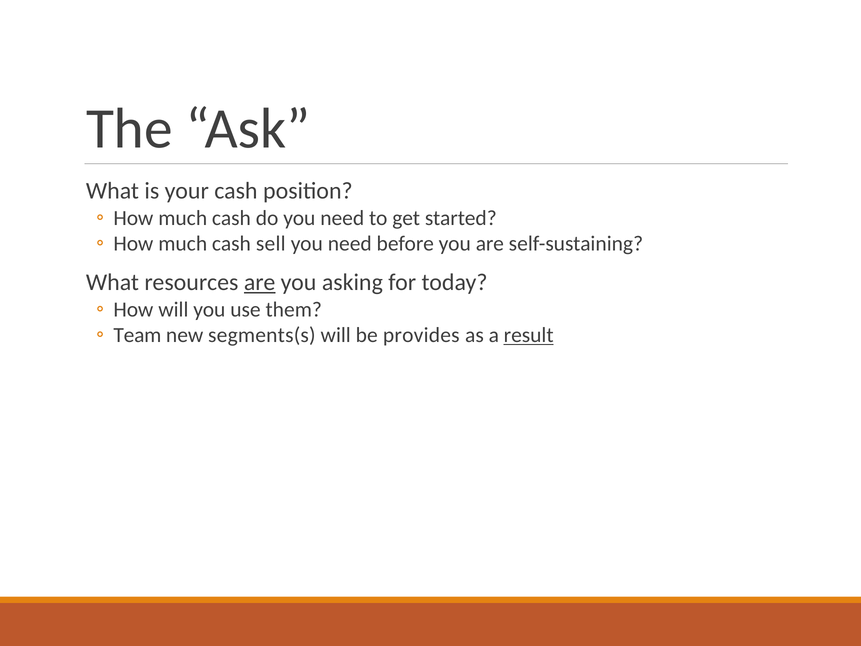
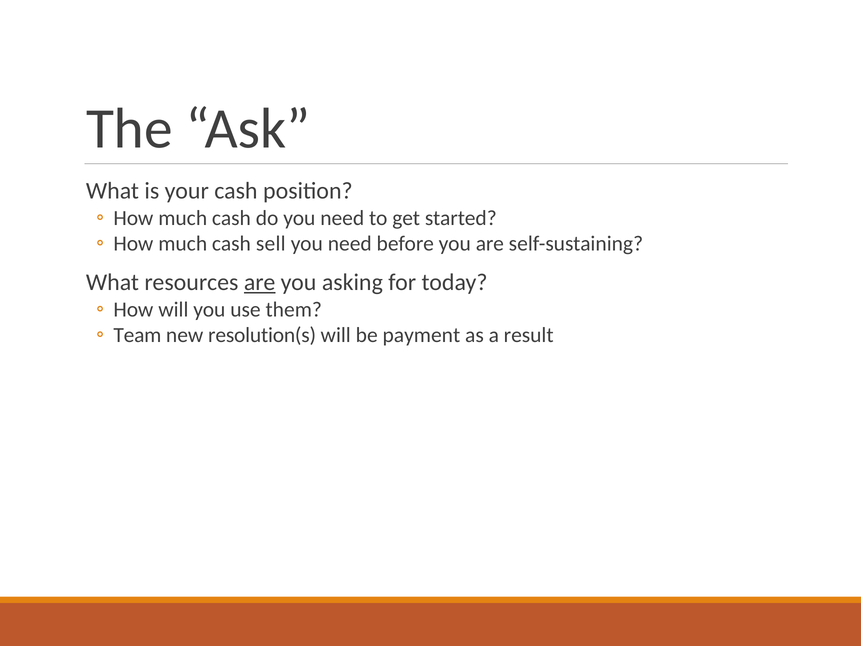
segments(s: segments(s -> resolution(s
provides: provides -> payment
result underline: present -> none
